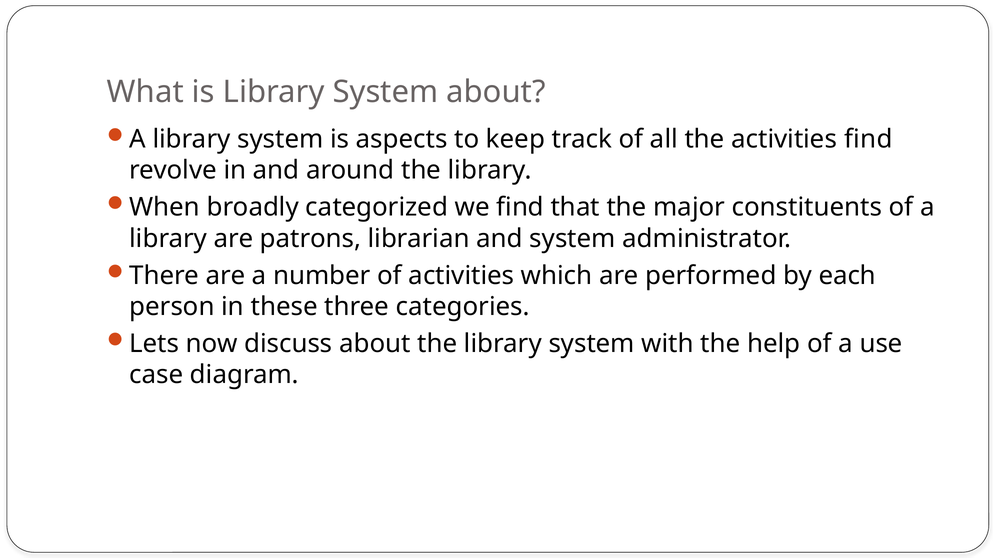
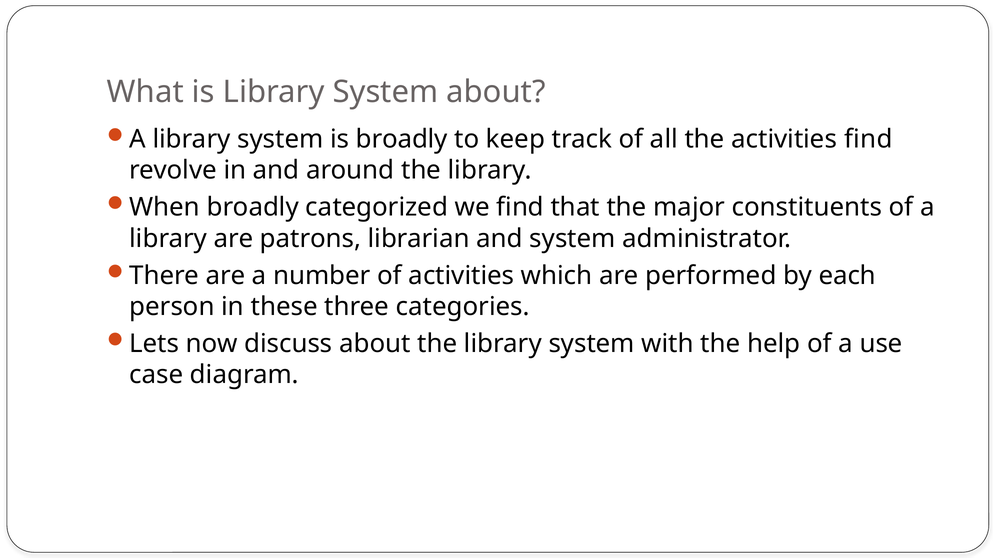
is aspects: aspects -> broadly
